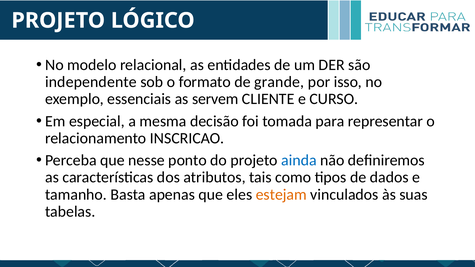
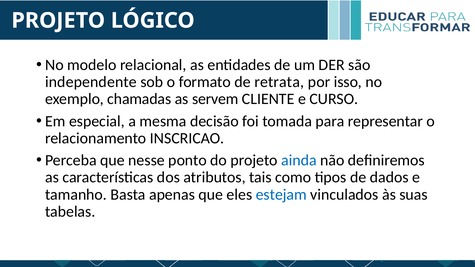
grande: grande -> retrata
essenciais: essenciais -> chamadas
estejam colour: orange -> blue
